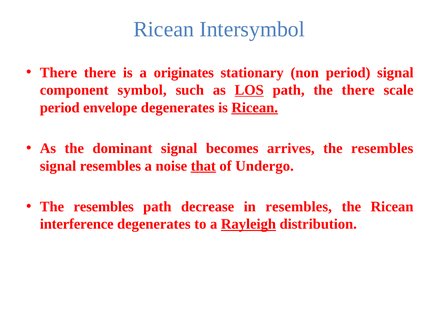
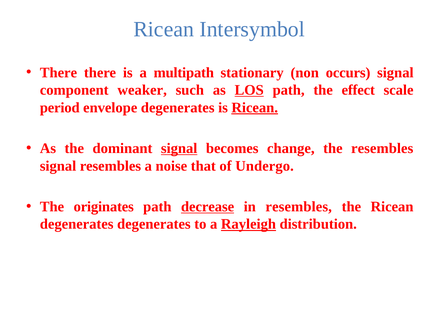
originates: originates -> multipath
non period: period -> occurs
symbol: symbol -> weaker
the there: there -> effect
signal at (179, 148) underline: none -> present
arrives: arrives -> change
that underline: present -> none
resembles at (104, 207): resembles -> originates
decrease underline: none -> present
interference at (77, 224): interference -> degenerates
